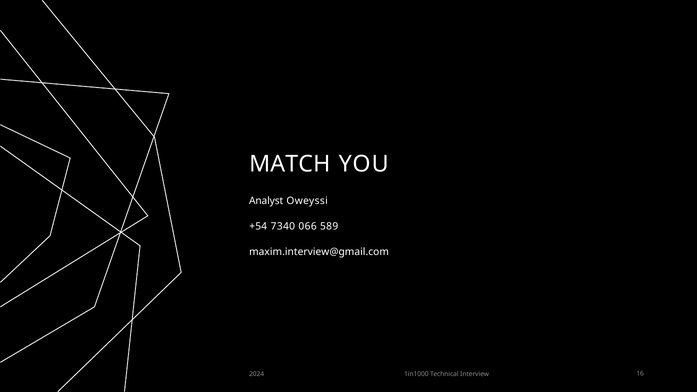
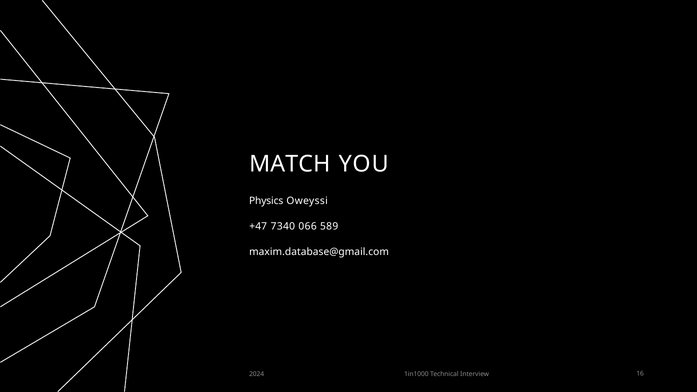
Analyst: Analyst -> Physics
+54: +54 -> +47
maxim.interview@gmail.com: maxim.interview@gmail.com -> maxim.database@gmail.com
